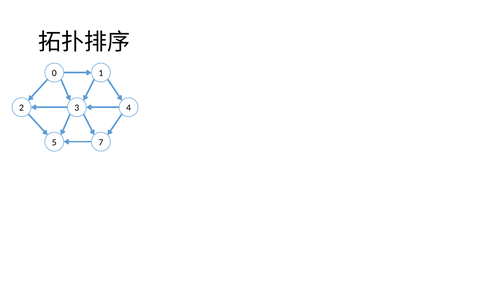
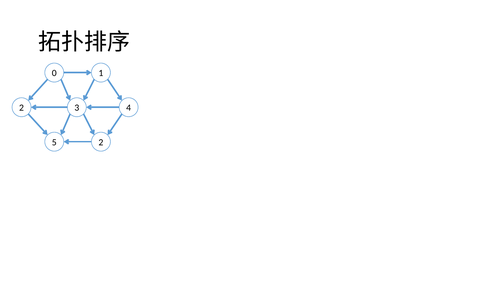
5 7: 7 -> 2
